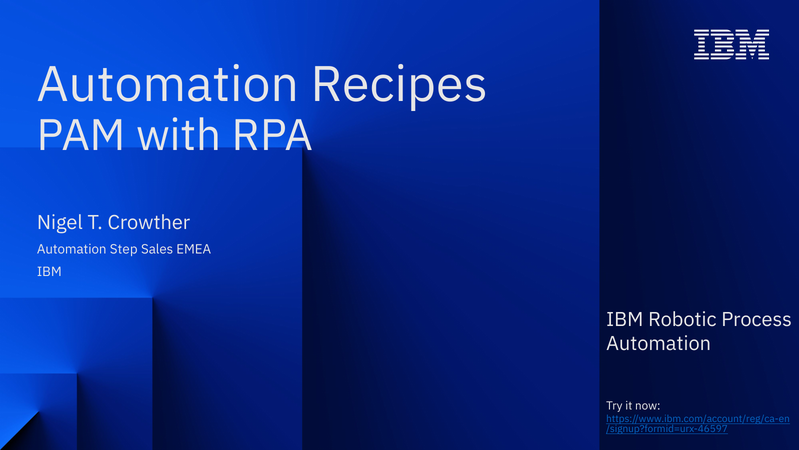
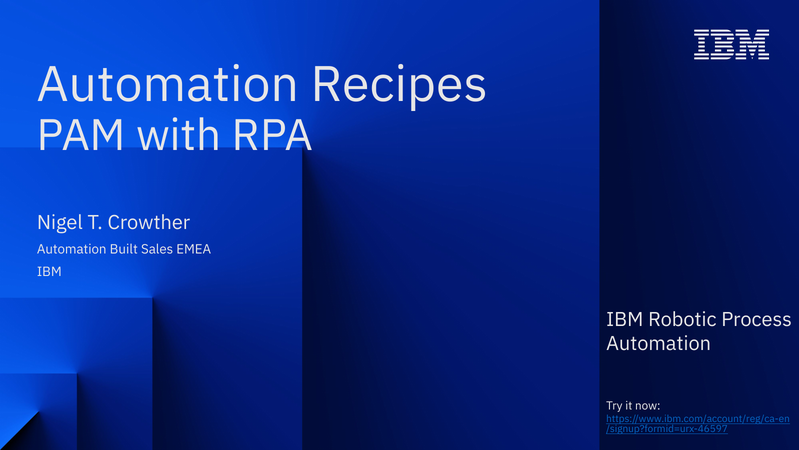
Step: Step -> Built
